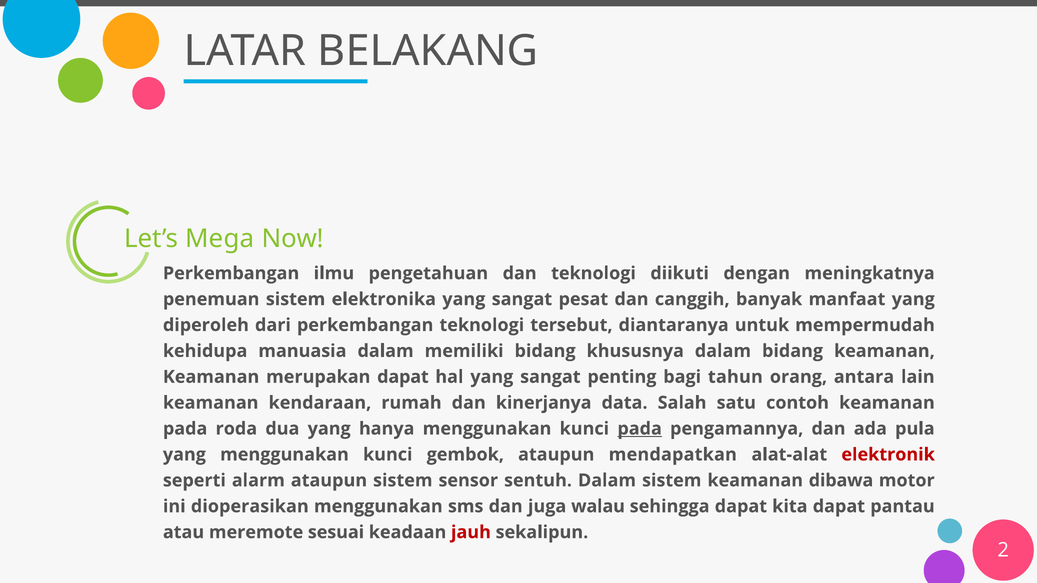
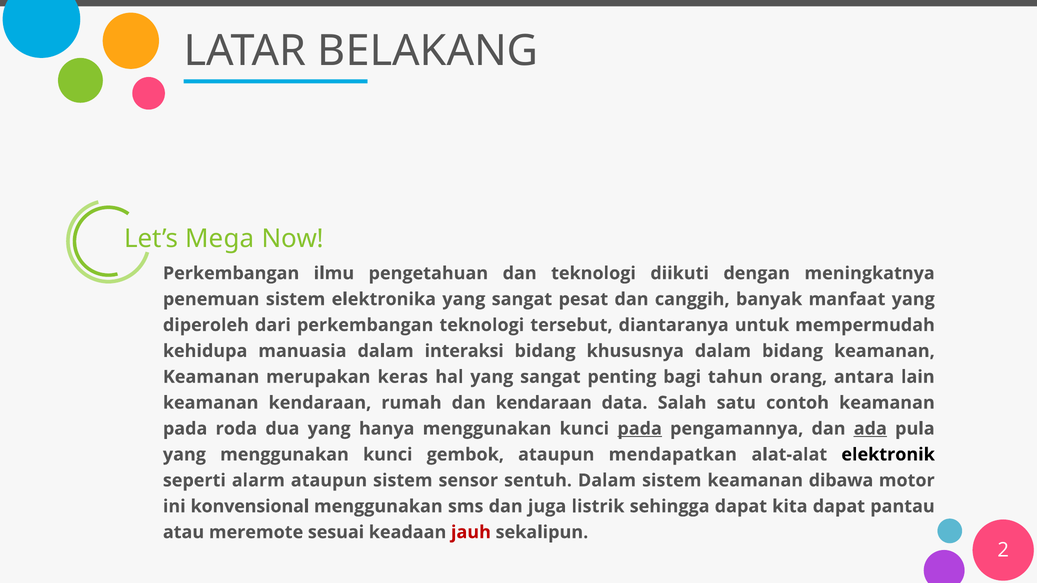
memiliki: memiliki -> interaksi
merupakan dapat: dapat -> keras
dan kinerjanya: kinerjanya -> kendaraan
ada underline: none -> present
elektronik colour: red -> black
dioperasikan: dioperasikan -> konvensional
walau: walau -> listrik
